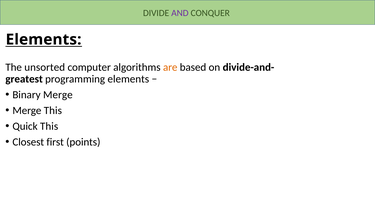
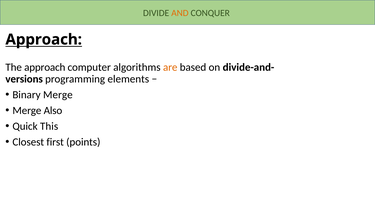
AND colour: purple -> orange
Elements at (44, 40): Elements -> Approach
The unsorted: unsorted -> approach
greatest: greatest -> versions
Merge This: This -> Also
